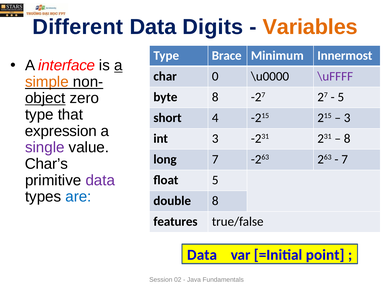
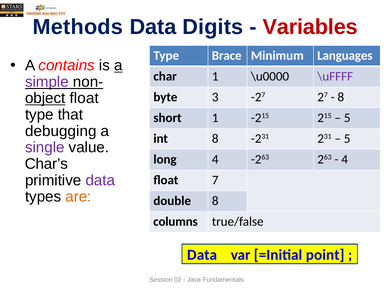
Different: Different -> Methods
Variables colour: orange -> red
Innermost: Innermost -> Languages
interface: interface -> contains
char 0: 0 -> 1
simple colour: orange -> purple
zero at (84, 98): zero -> float
byte 8: 8 -> 3
5 at (341, 97): 5 -> 8
short 4: 4 -> 1
3 at (347, 118): 3 -> 5
expression: expression -> debugging
int 3: 3 -> 8
8 at (347, 138): 8 -> 5
long 7: 7 -> 4
7 at (345, 159): 7 -> 4
float 5: 5 -> 7
are colour: blue -> orange
features: features -> columns
